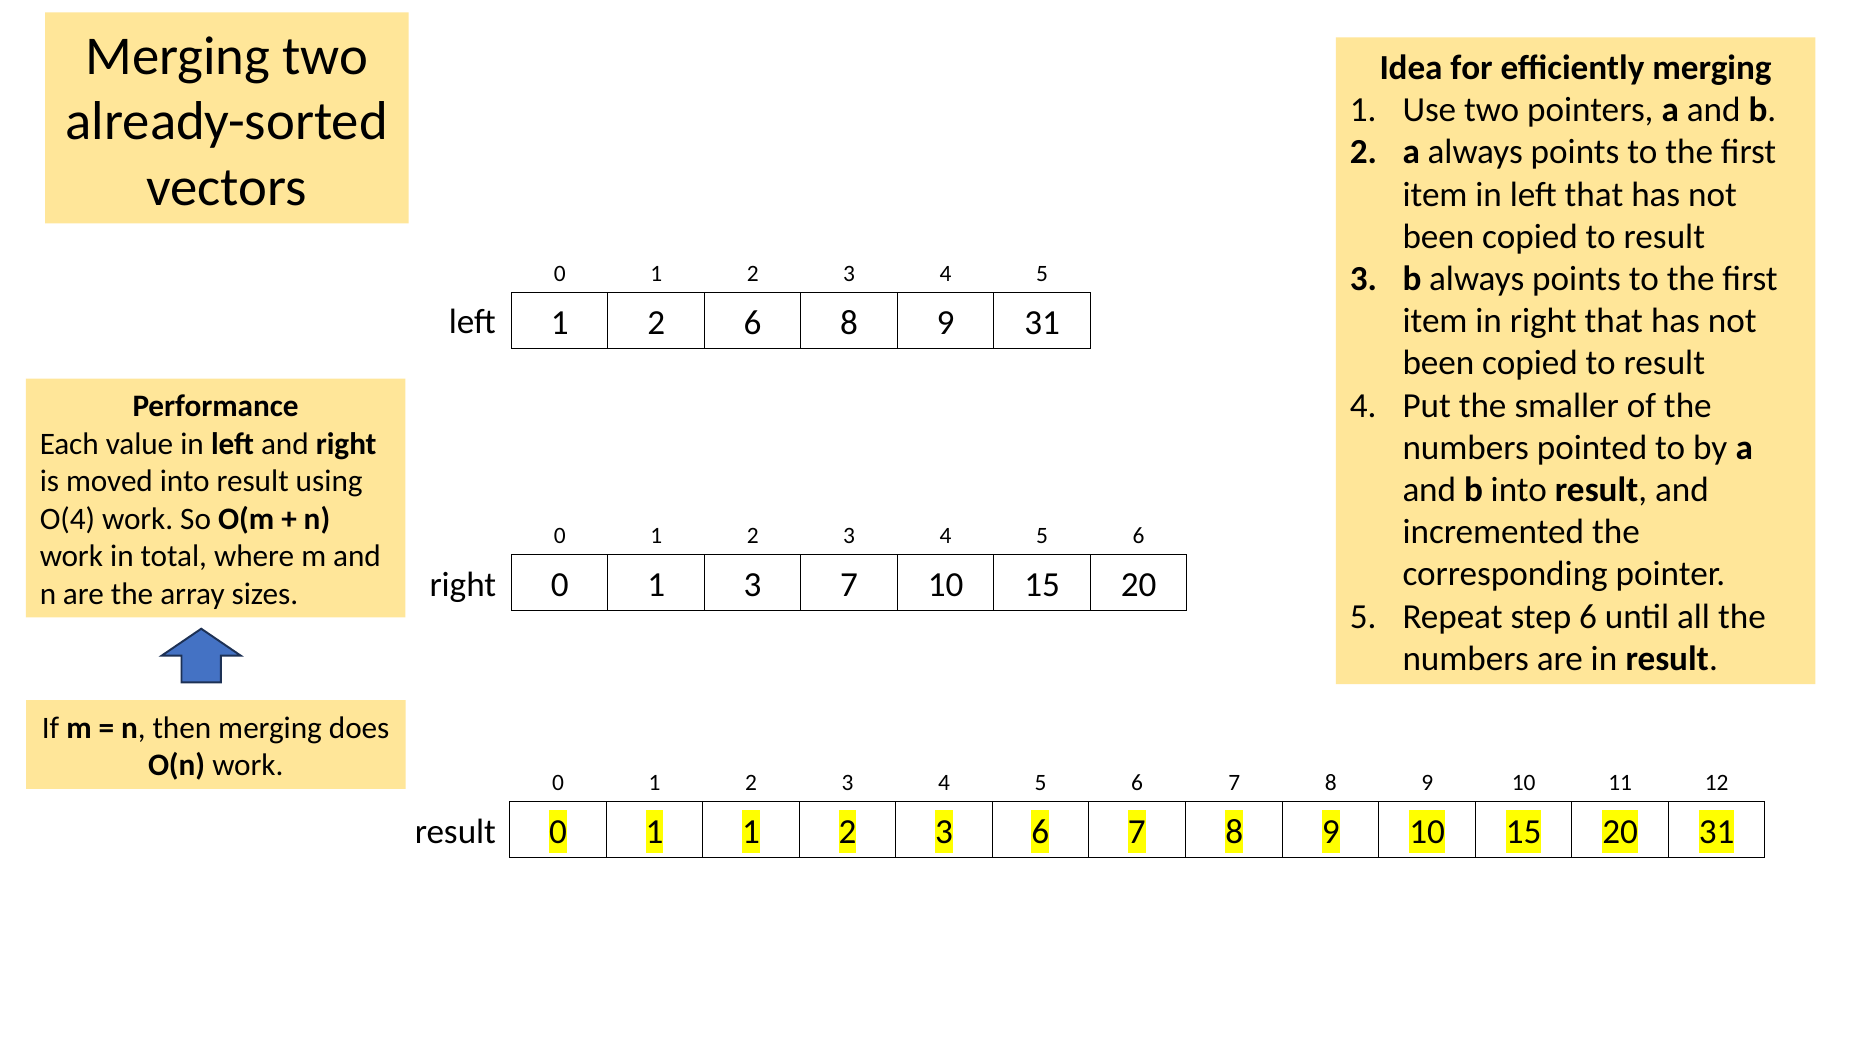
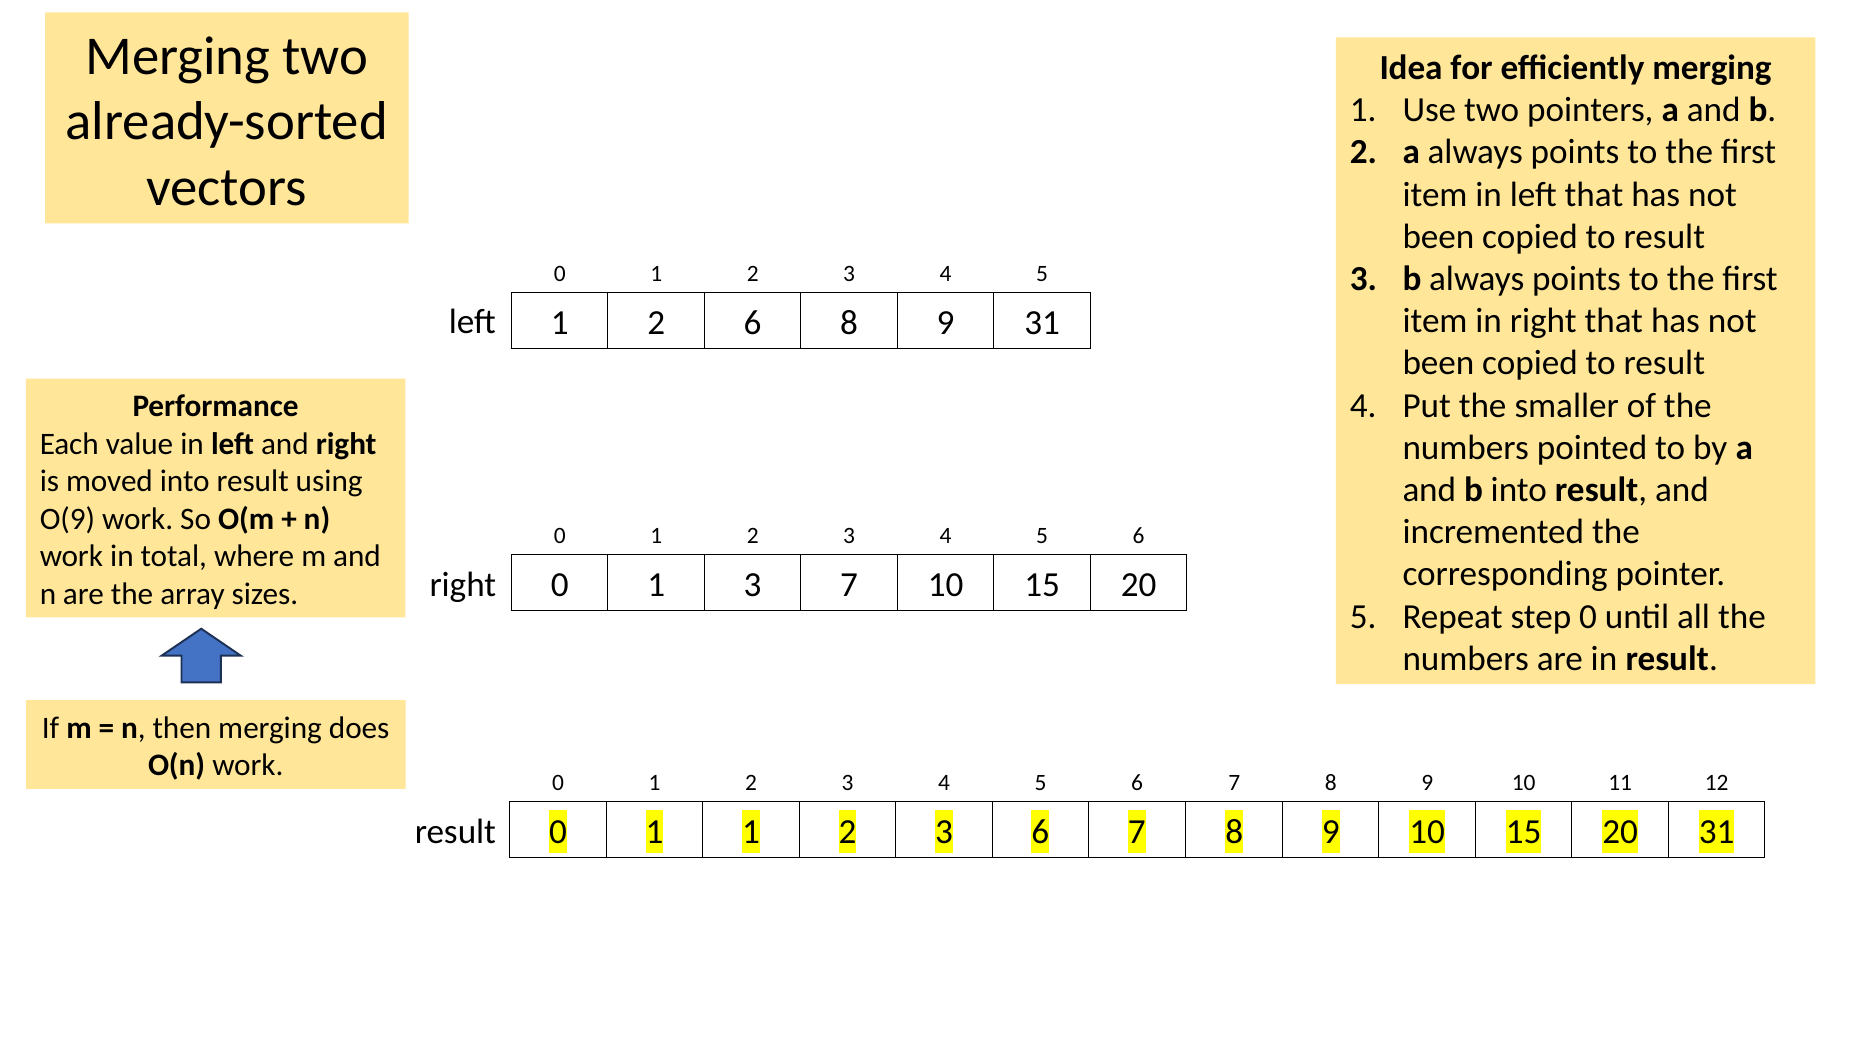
O(4: O(4 -> O(9
step 6: 6 -> 0
